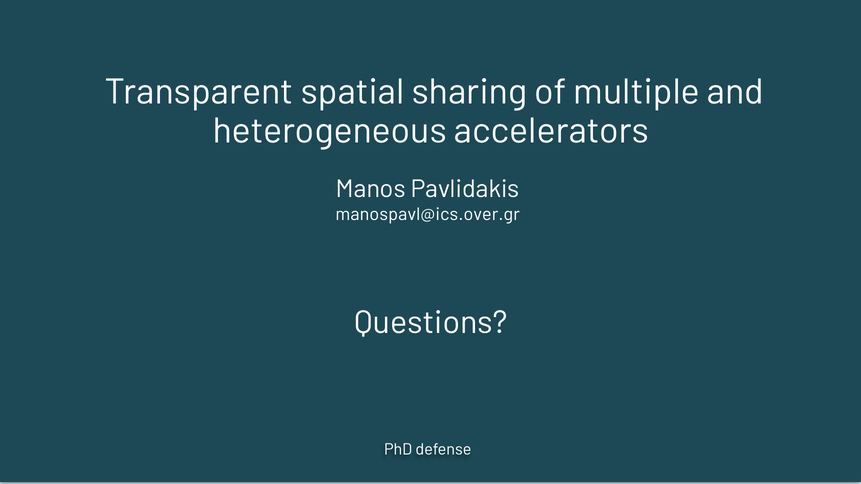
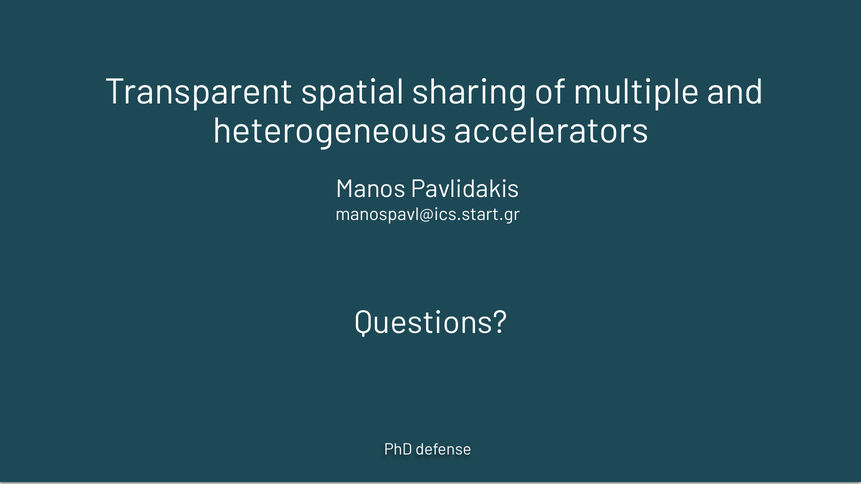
manospavl@ics.over.gr: manospavl@ics.over.gr -> manospavl@ics.start.gr
